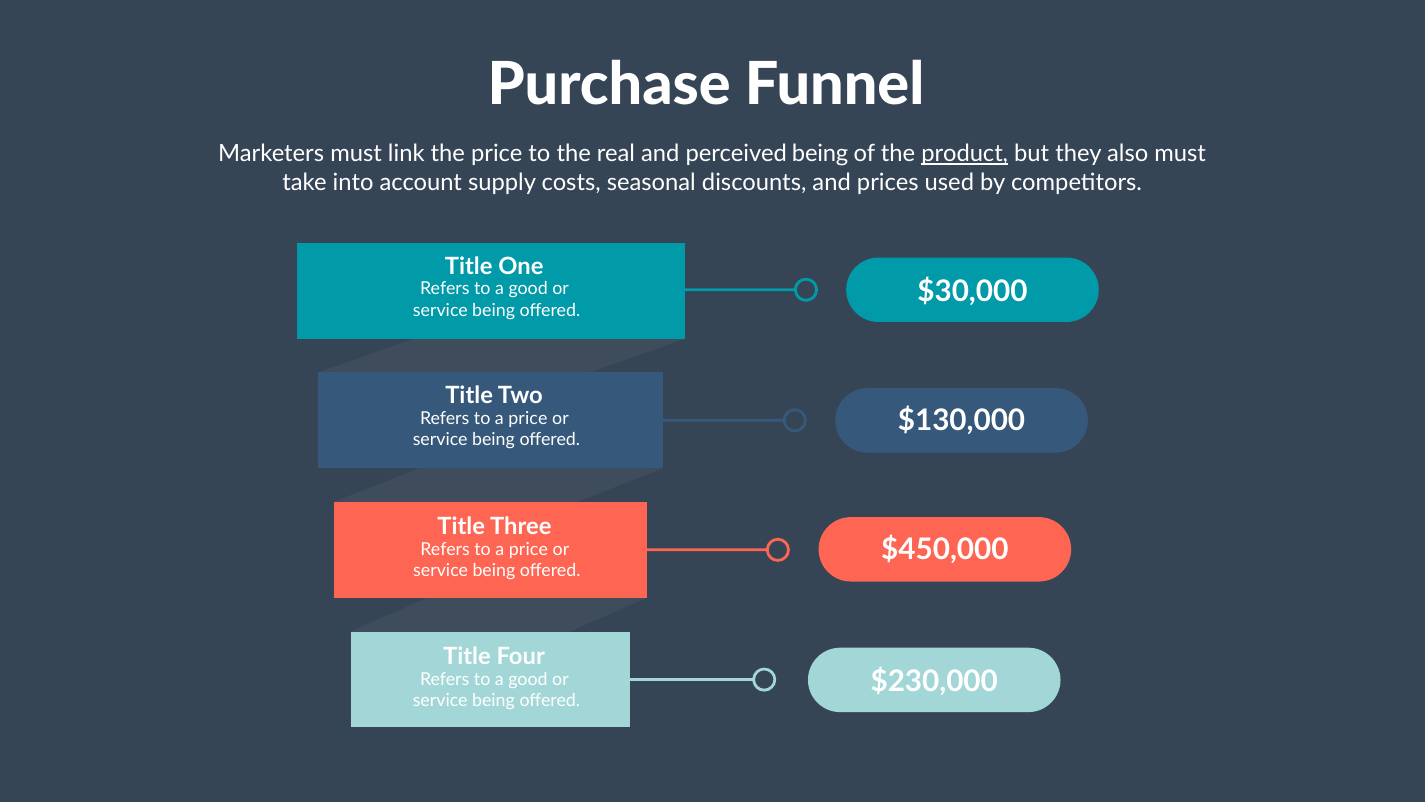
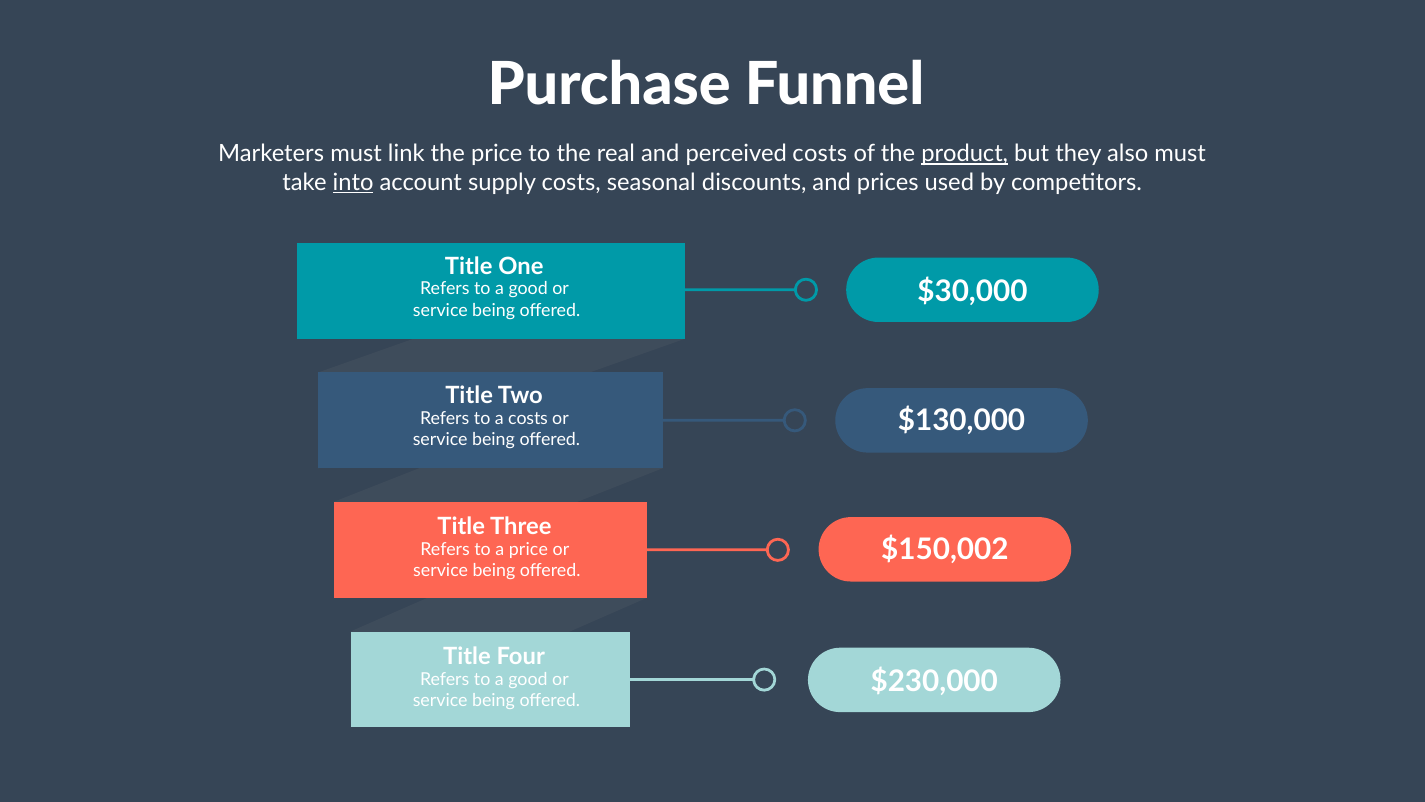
perceived being: being -> costs
into underline: none -> present
price at (528, 419): price -> costs
$450,000: $450,000 -> $150,002
